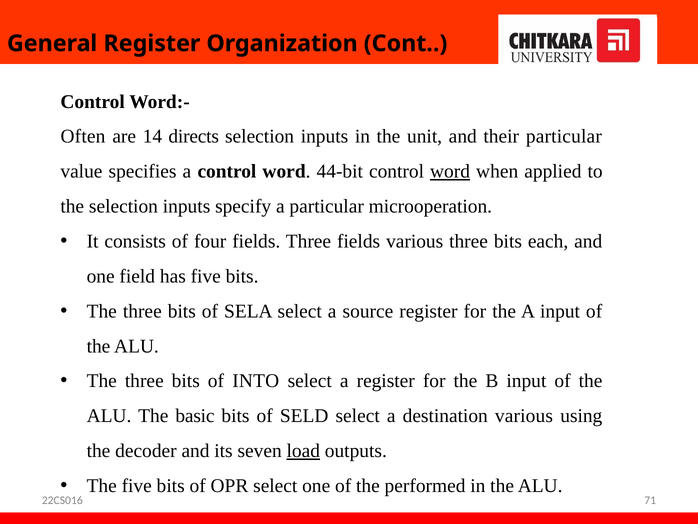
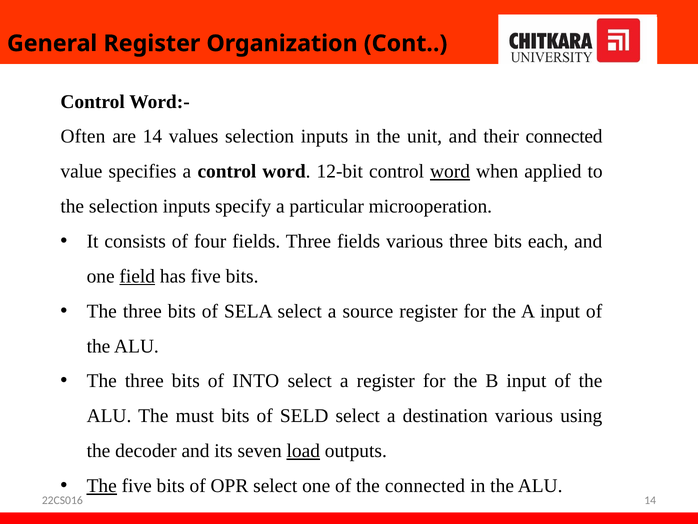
directs: directs -> values
their particular: particular -> connected
44-bit: 44-bit -> 12-bit
field underline: none -> present
basic: basic -> must
The at (102, 485) underline: none -> present
the performed: performed -> connected
22CS016 71: 71 -> 14
